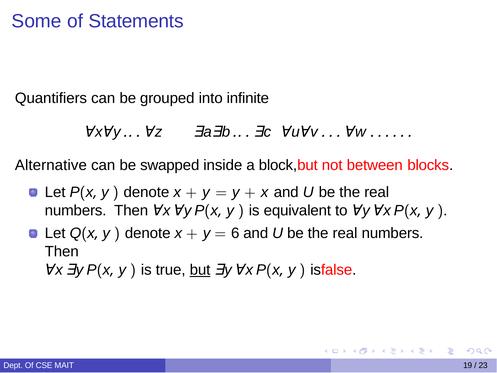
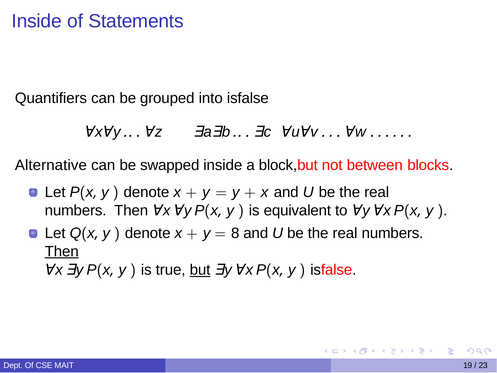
Some at (37, 21): Some -> Inside
into infinite: infinite -> isfalse
6: 6 -> 8
Then at (62, 251) underline: none -> present
